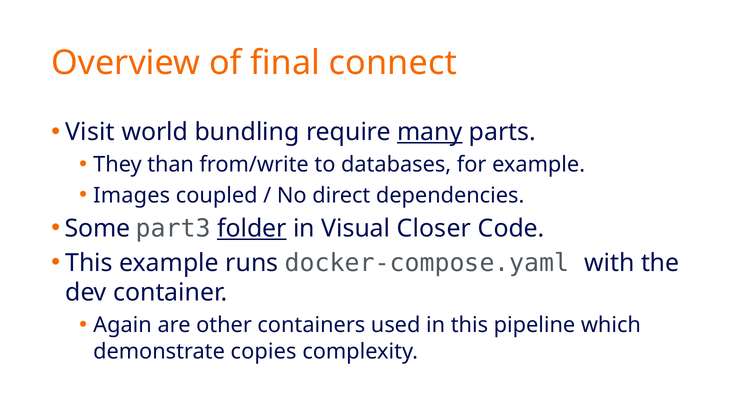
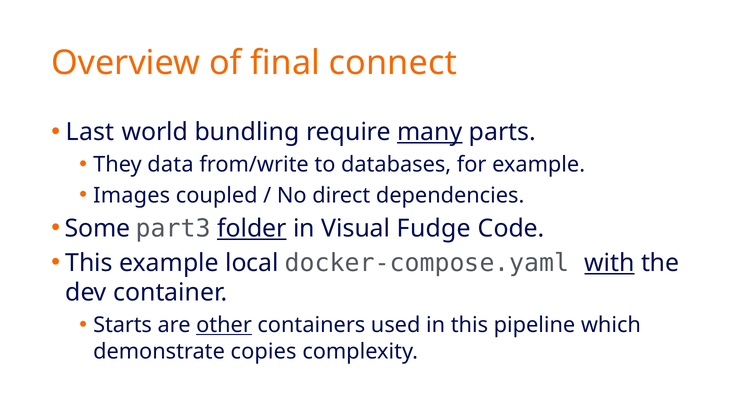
Visit: Visit -> Last
than: than -> data
Closer: Closer -> Fudge
runs: runs -> local
with underline: none -> present
Again: Again -> Starts
other underline: none -> present
